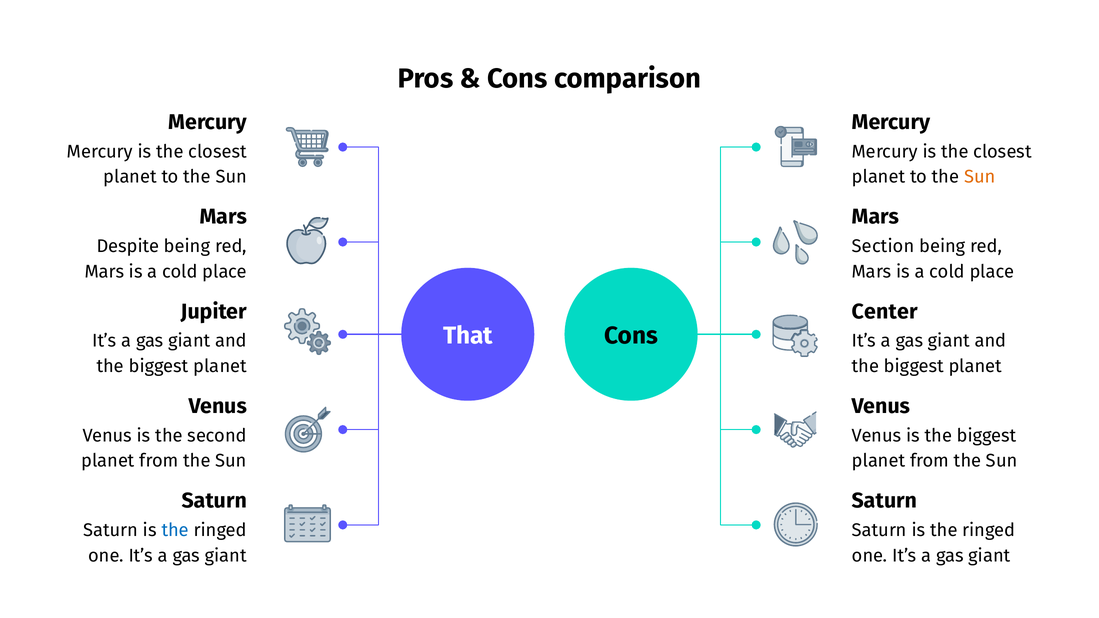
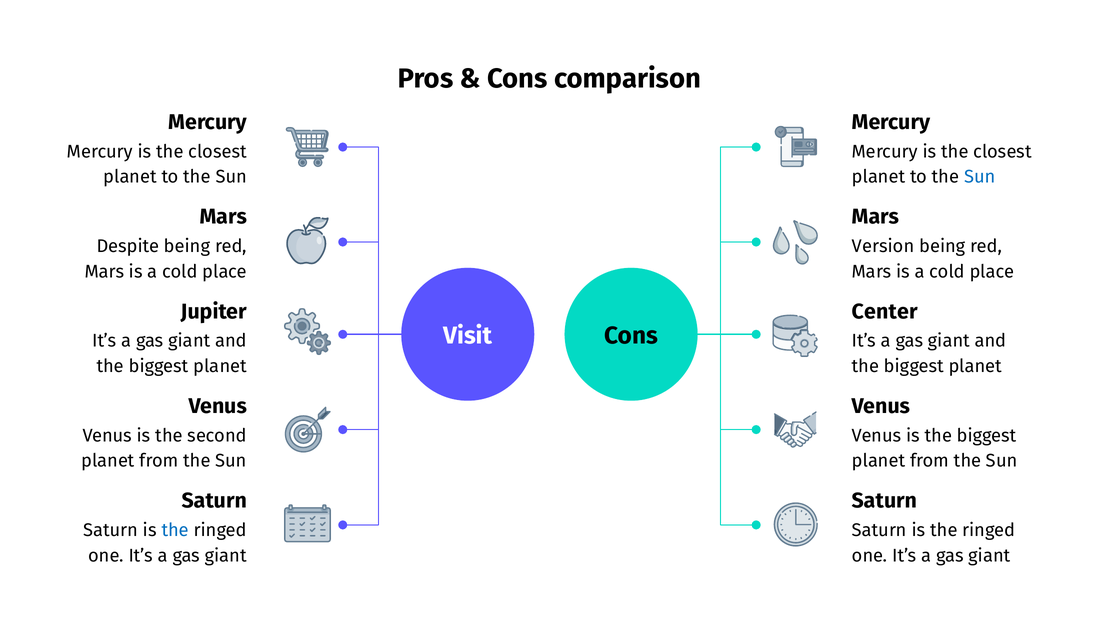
Sun at (980, 177) colour: orange -> blue
Section: Section -> Version
That: That -> Visit
